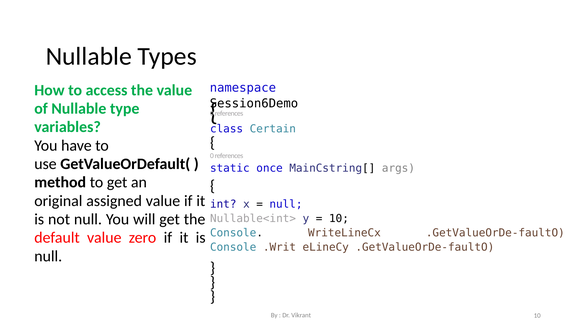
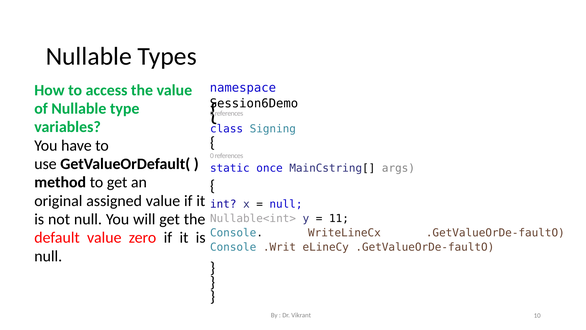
Certain: Certain -> Signing
10 at (339, 219): 10 -> 11
